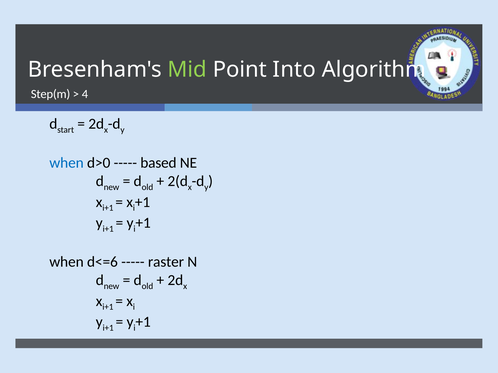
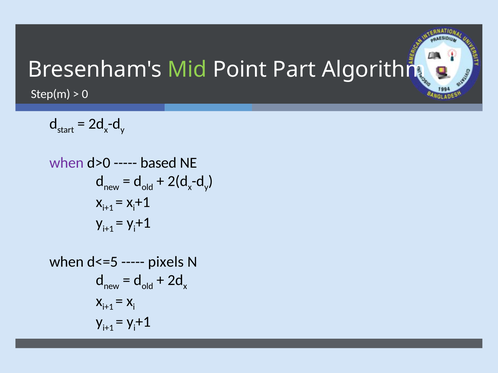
Into: Into -> Part
4: 4 -> 0
when at (67, 163) colour: blue -> purple
d<=6: d<=6 -> d<=5
raster: raster -> pixels
